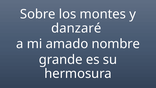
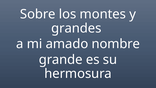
danzaré: danzaré -> grandes
